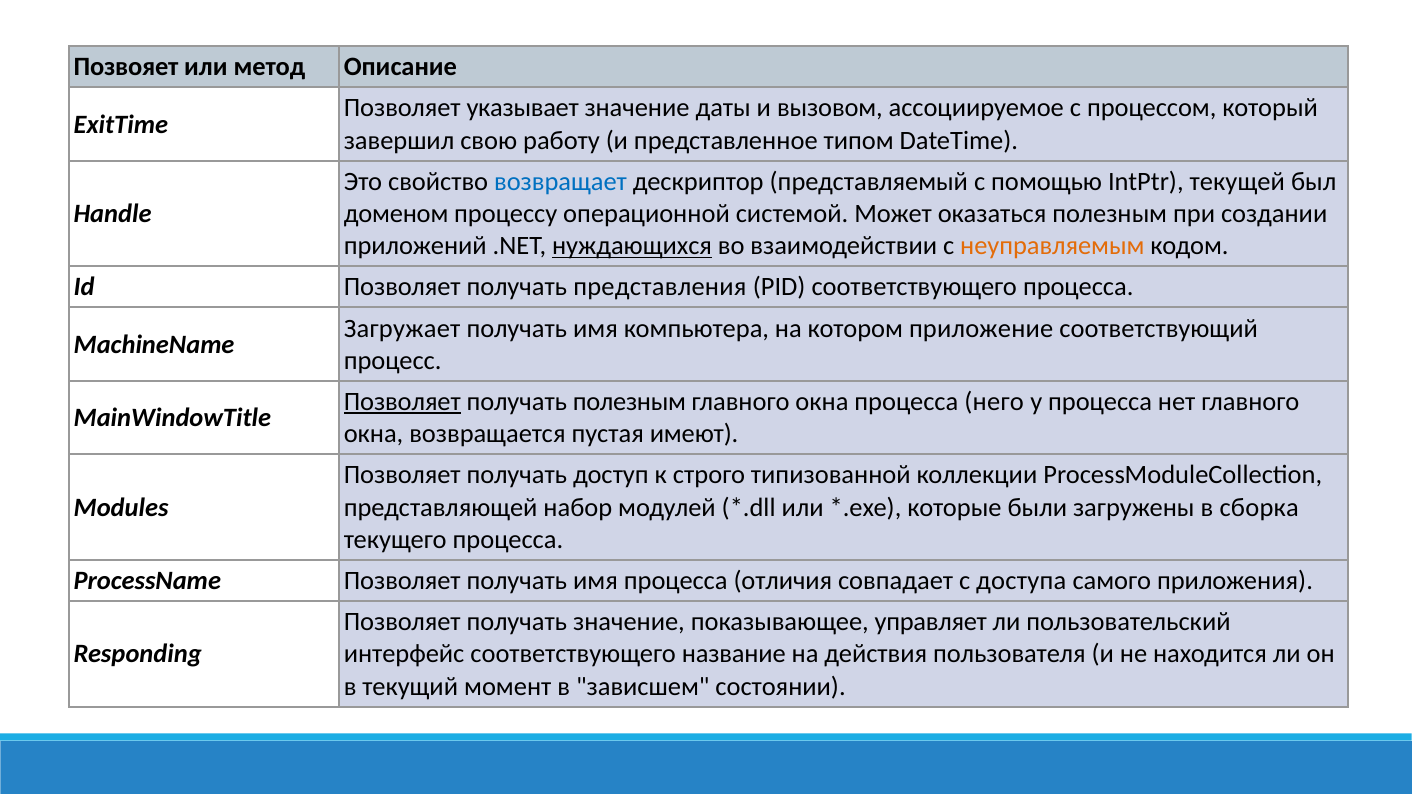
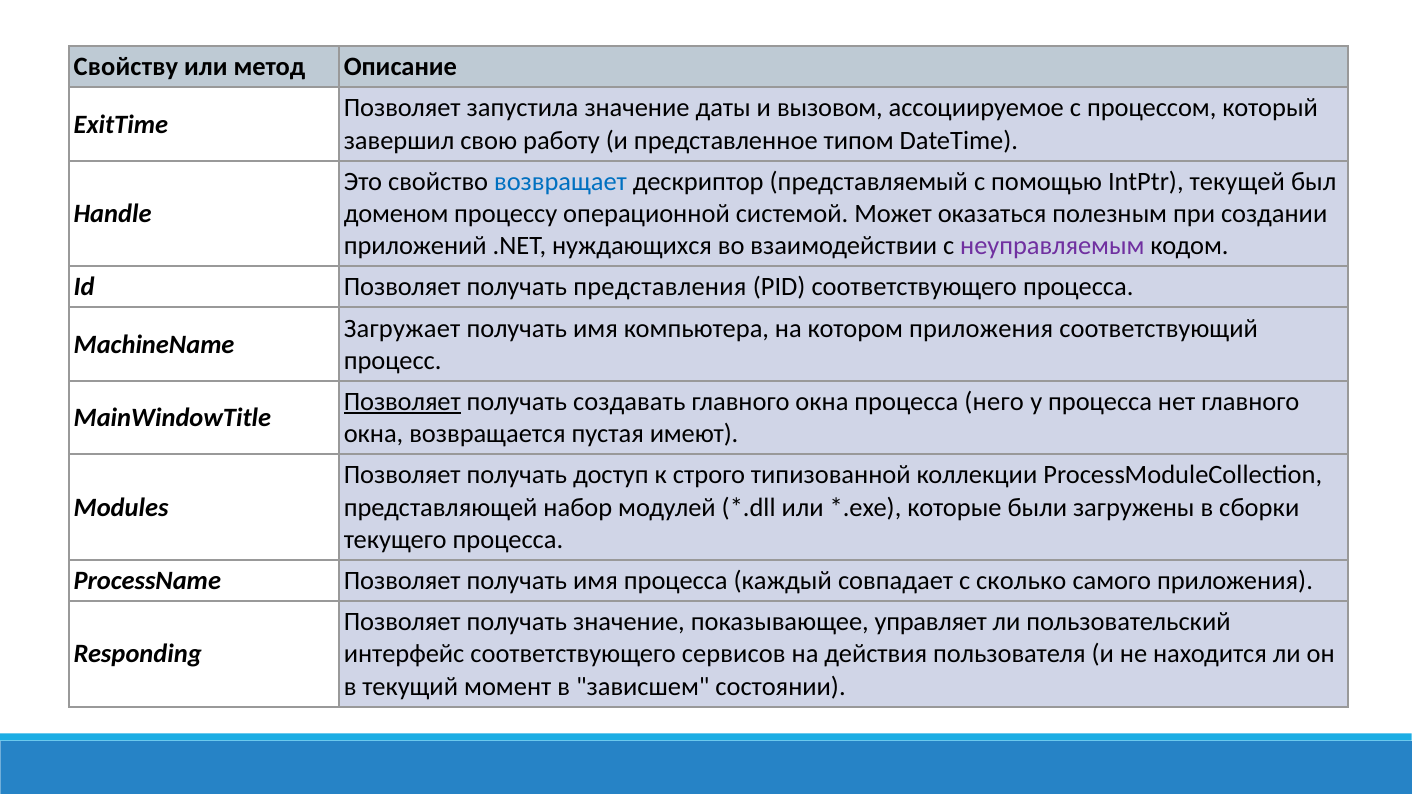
Позвояет: Позвояет -> Свойству
указывает: указывает -> запустила
нуждающихся underline: present -> none
неуправляемым colour: orange -> purple
котором приложение: приложение -> приложения
получать полезным: полезным -> создавать
сборка: сборка -> сборки
отличия: отличия -> каждый
доступа: доступа -> сколько
название: название -> сервисов
